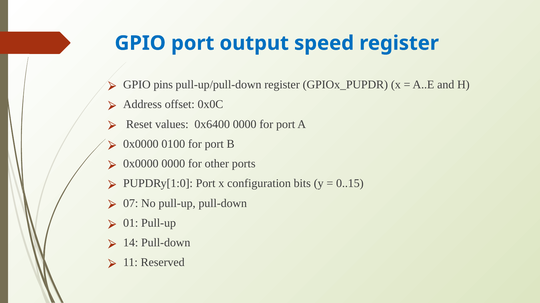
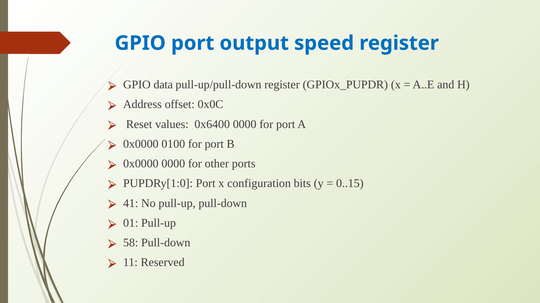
pins: pins -> data
07: 07 -> 41
14: 14 -> 58
